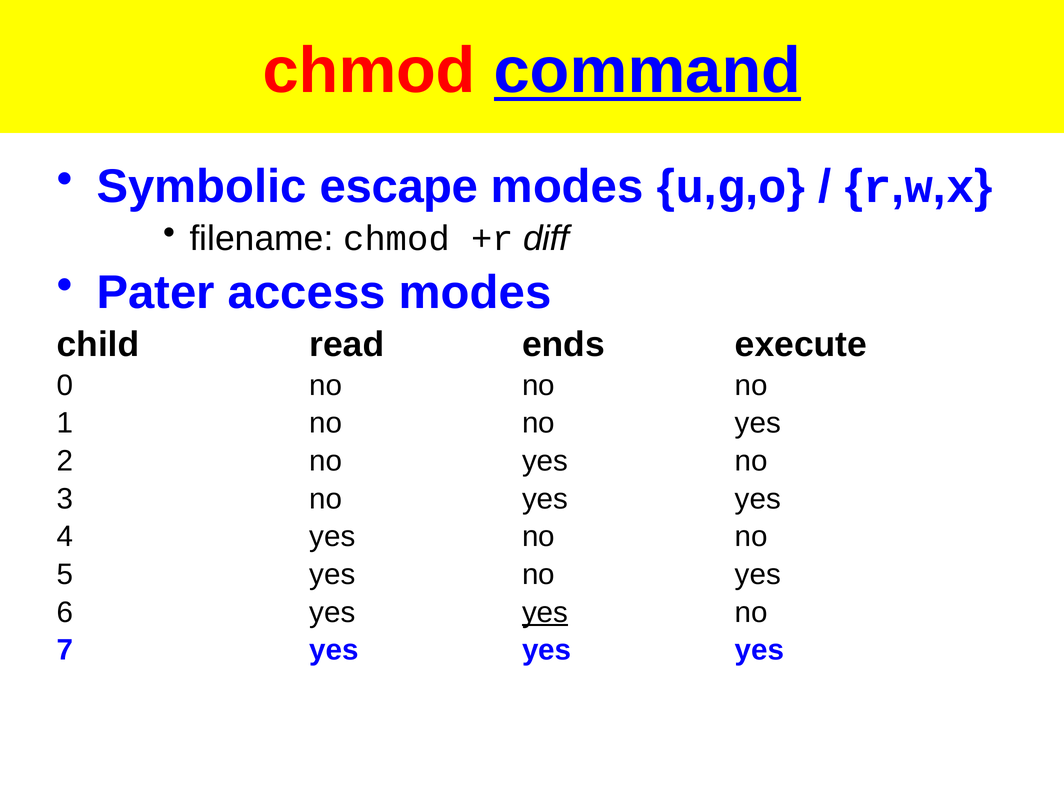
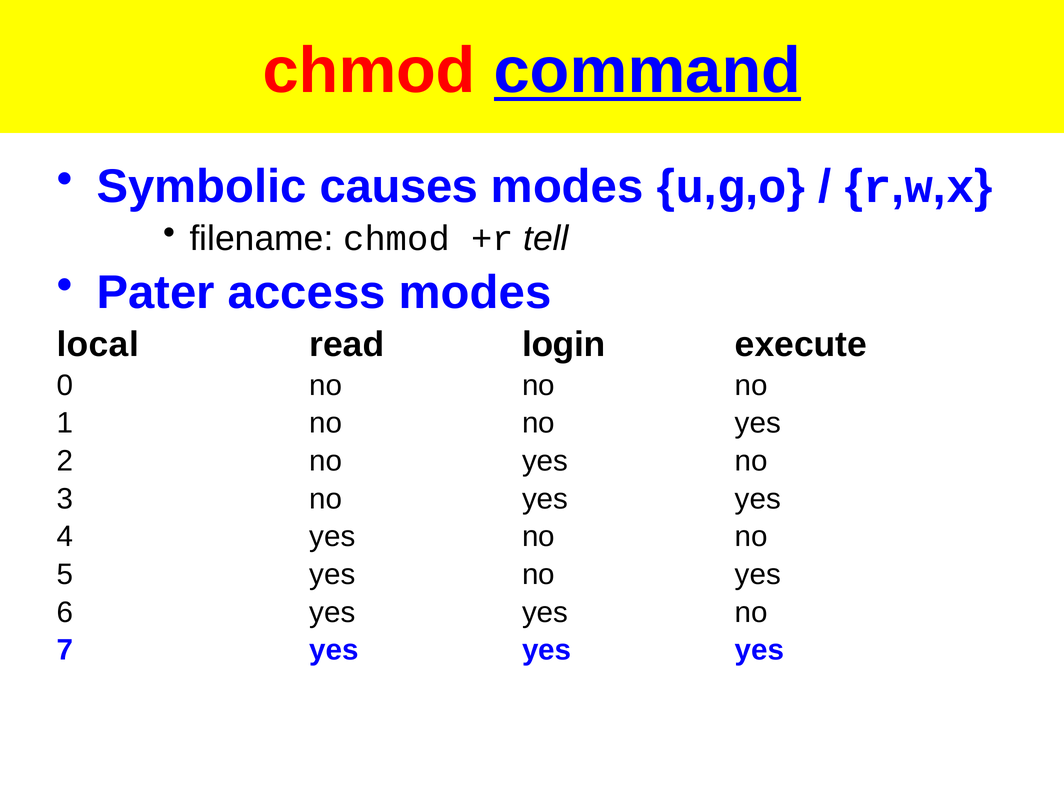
escape: escape -> causes
diff: diff -> tell
child: child -> local
ends: ends -> login
yes at (545, 612) underline: present -> none
